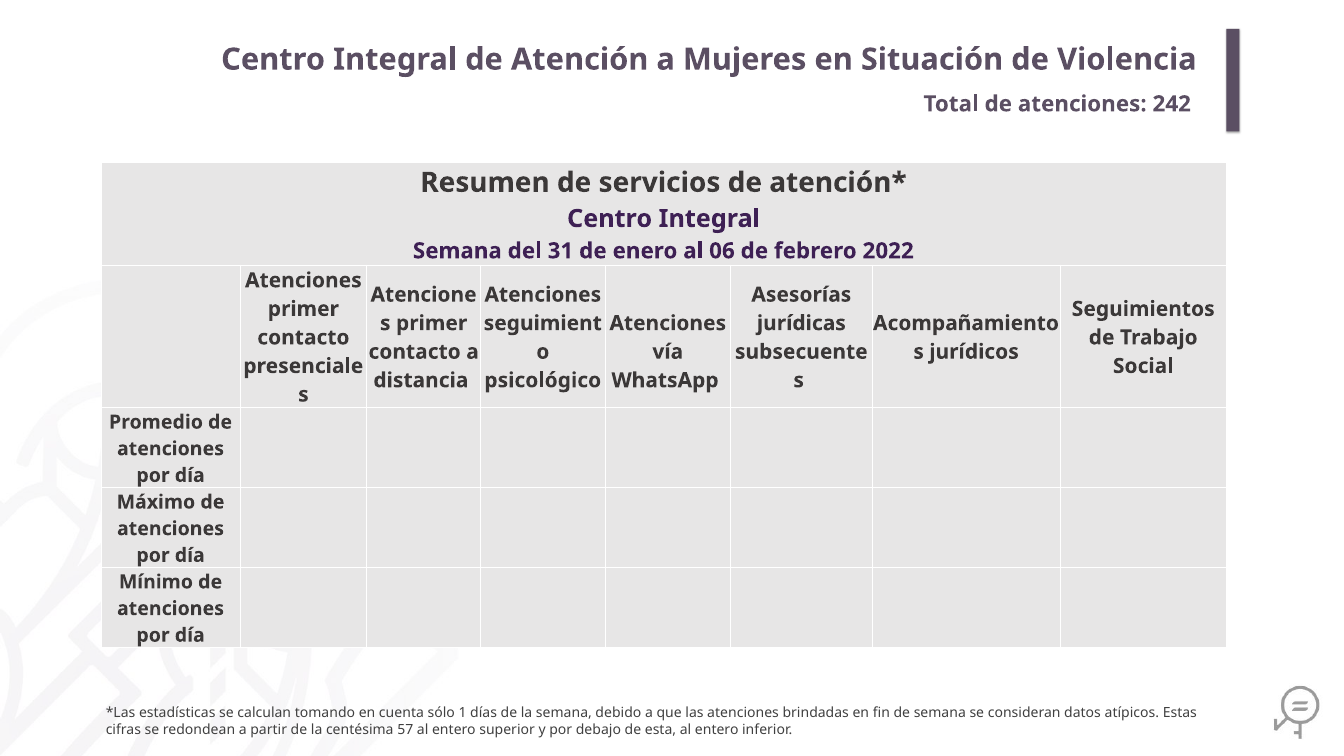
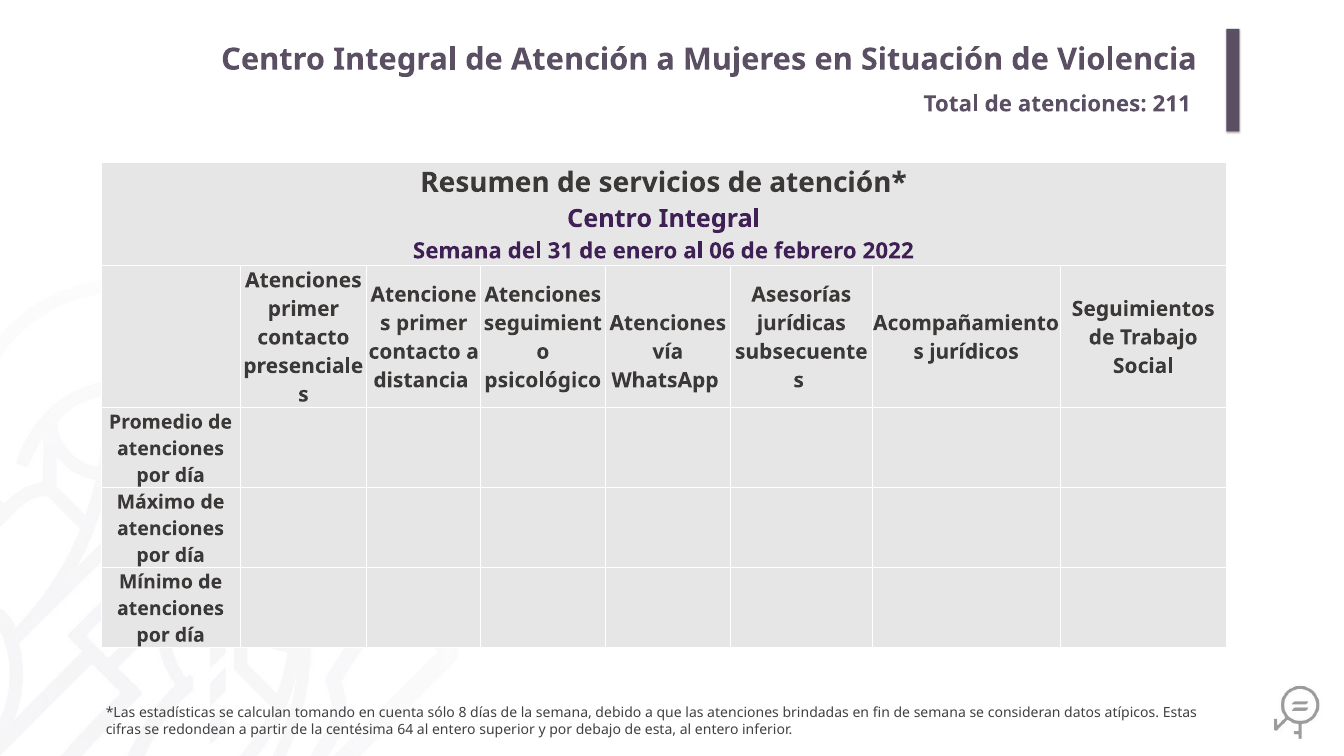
242: 242 -> 211
1: 1 -> 8
57: 57 -> 64
